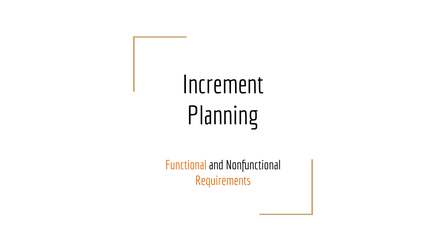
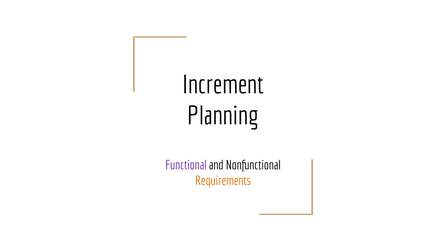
Functional colour: orange -> purple
